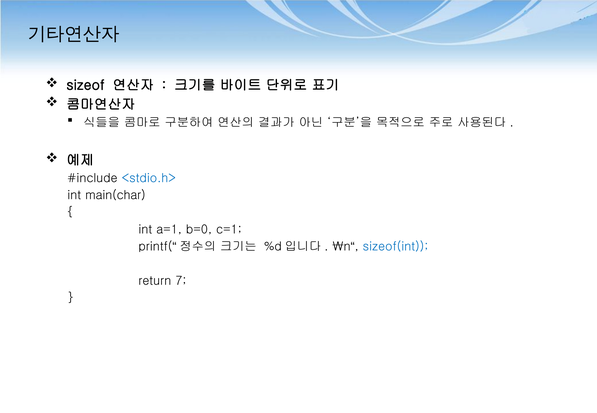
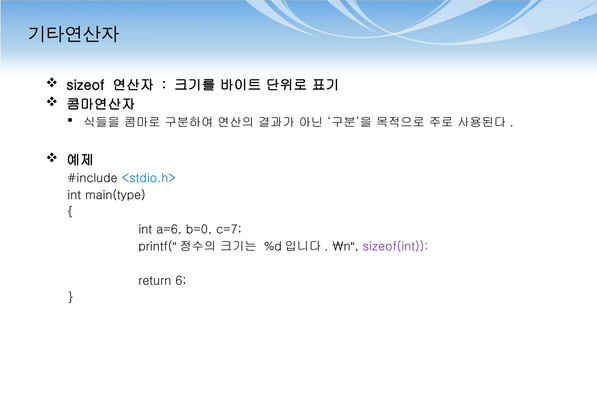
main(char: main(char -> main(type
a=1: a=1 -> a=6
c=1: c=1 -> c=7
sizeof(int colour: blue -> purple
7: 7 -> 6
